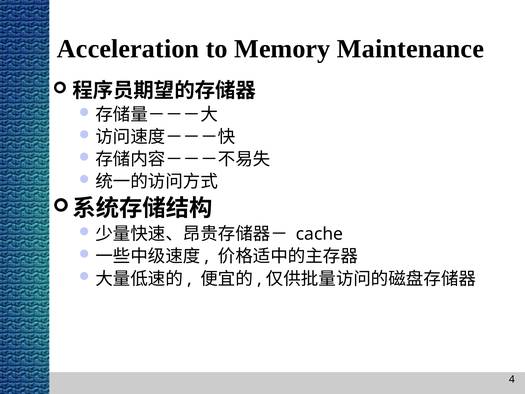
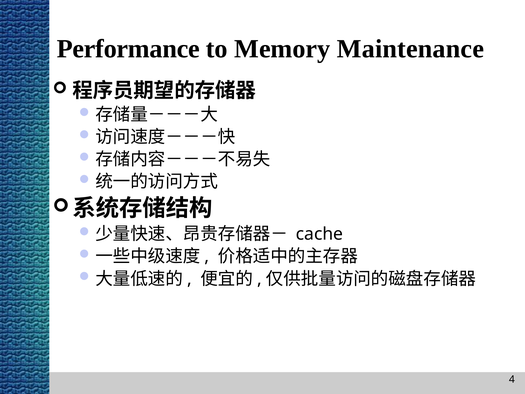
Acceleration: Acceleration -> Performance
